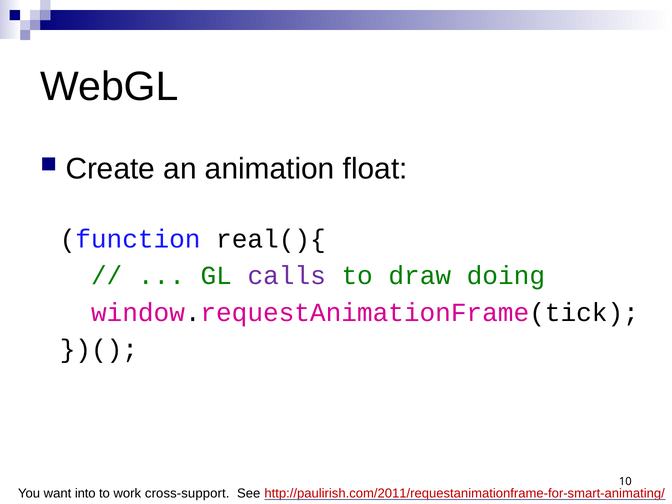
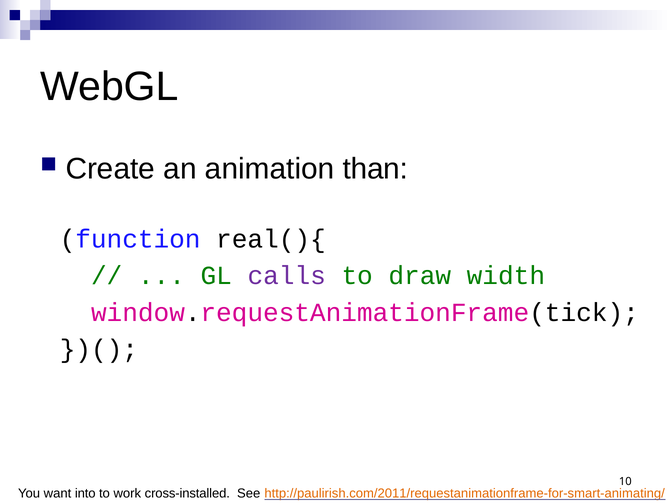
float: float -> than
doing: doing -> width
cross-support: cross-support -> cross-installed
http://paulirish.com/2011/requestanimationframe-for-smart-animating/ colour: red -> orange
